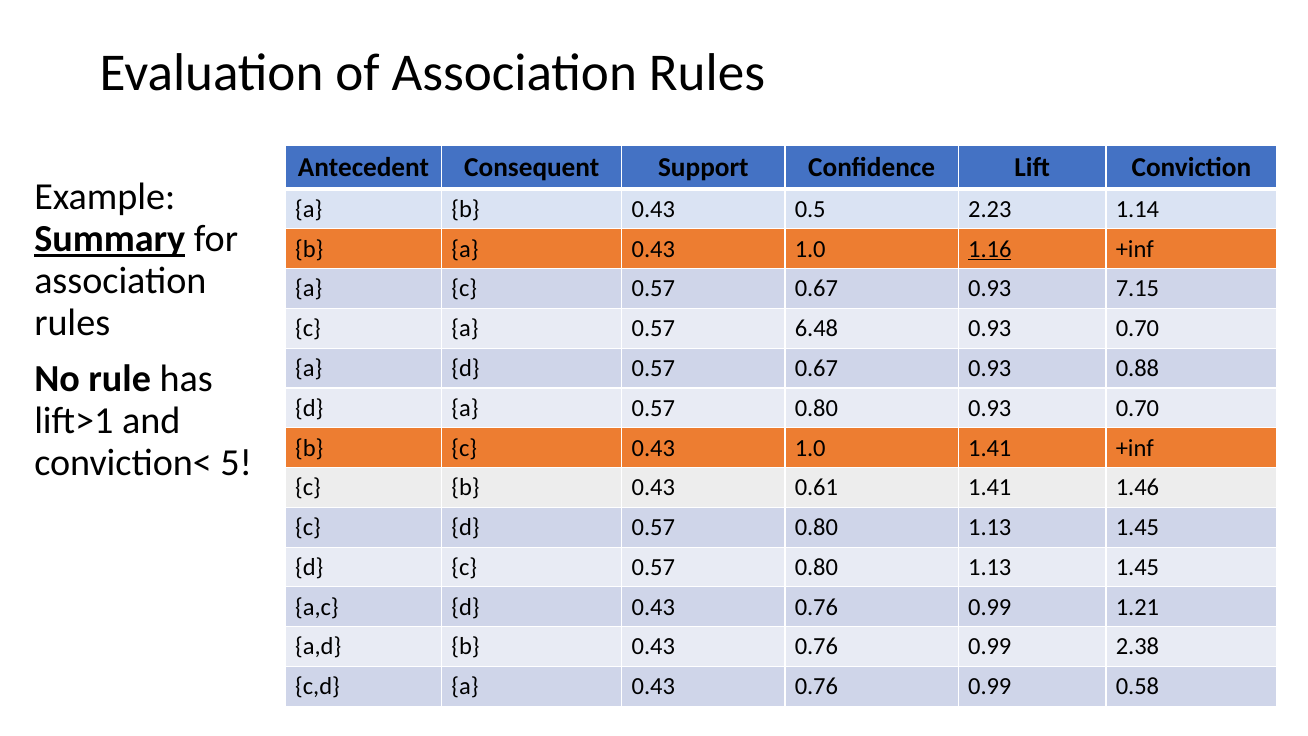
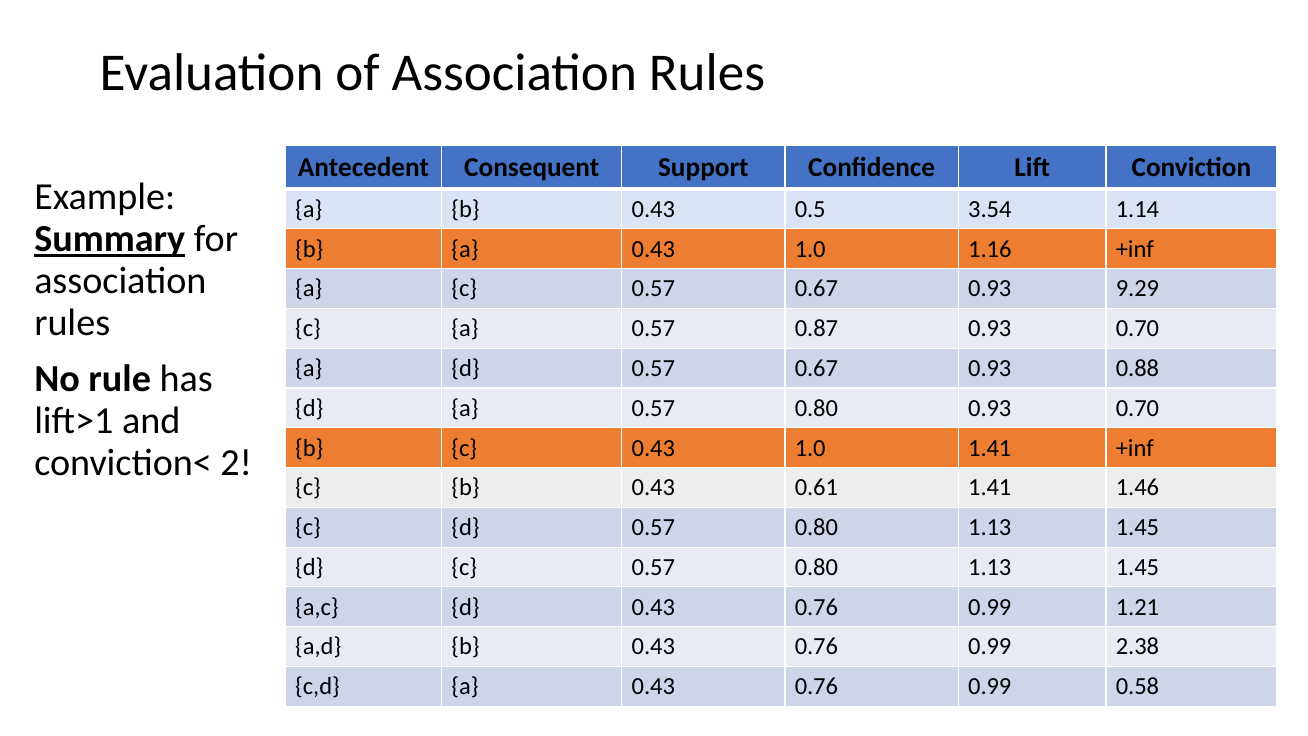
2.23: 2.23 -> 3.54
1.16 underline: present -> none
7.15: 7.15 -> 9.29
6.48: 6.48 -> 0.87
5: 5 -> 2
